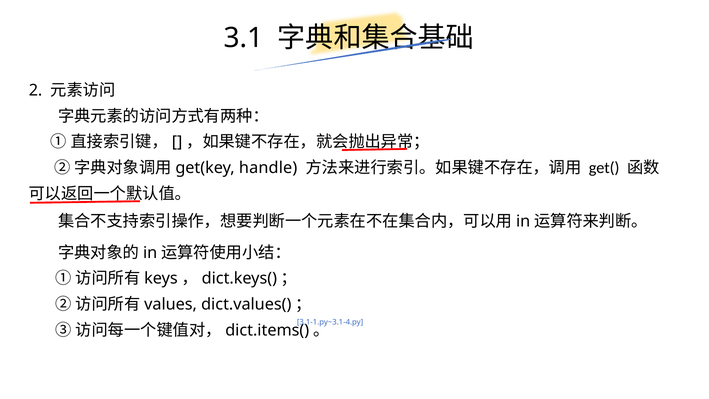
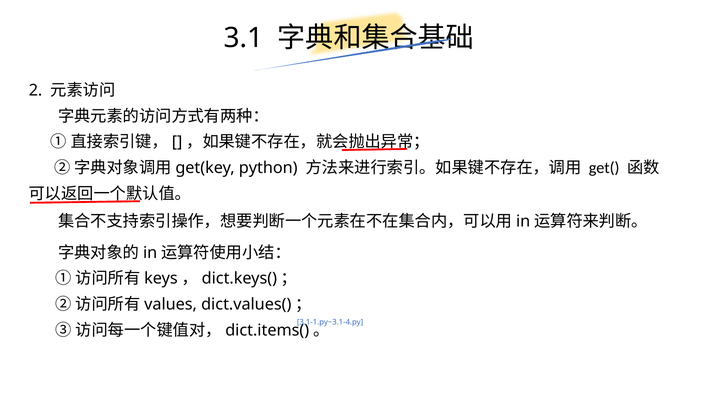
handle: handle -> python
